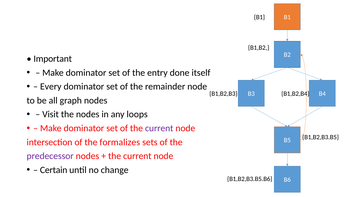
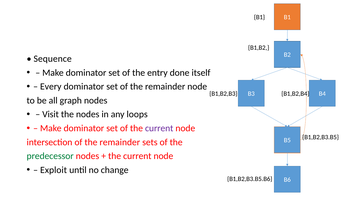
Important: Important -> Sequence
intersection of the formalizes: formalizes -> remainder
predecessor colour: purple -> green
Certain: Certain -> Exploit
